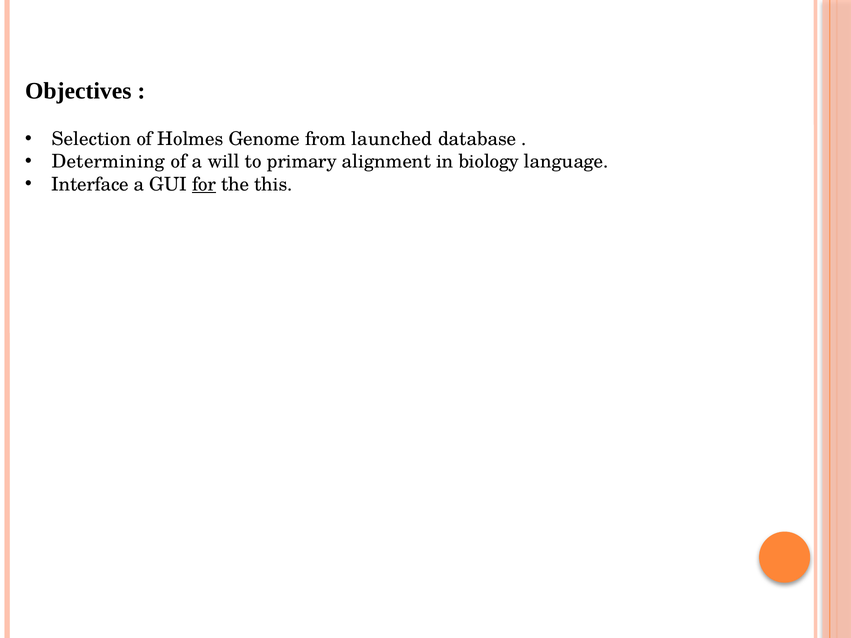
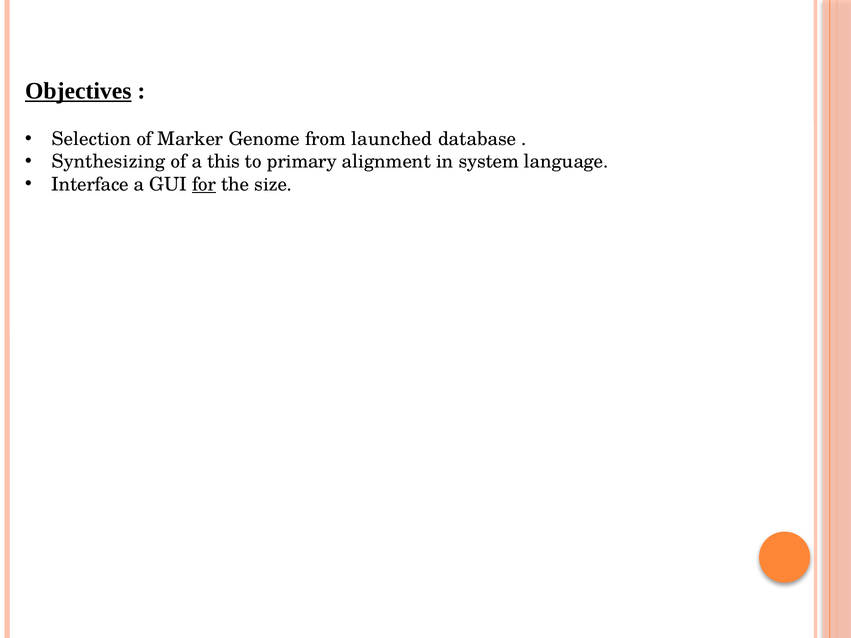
Objectives underline: none -> present
Holmes: Holmes -> Marker
Determining: Determining -> Synthesizing
will: will -> this
biology: biology -> system
this: this -> size
